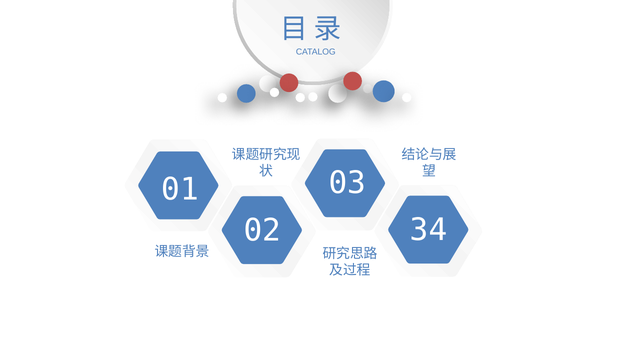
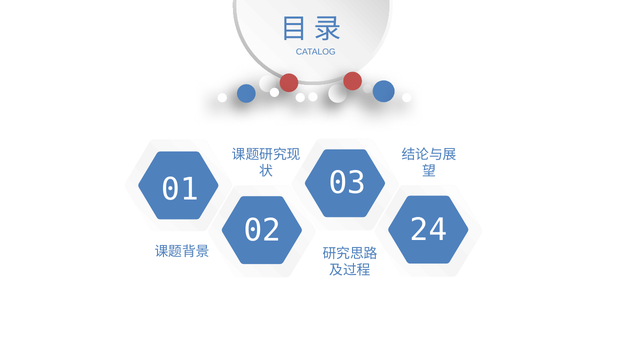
34: 34 -> 24
